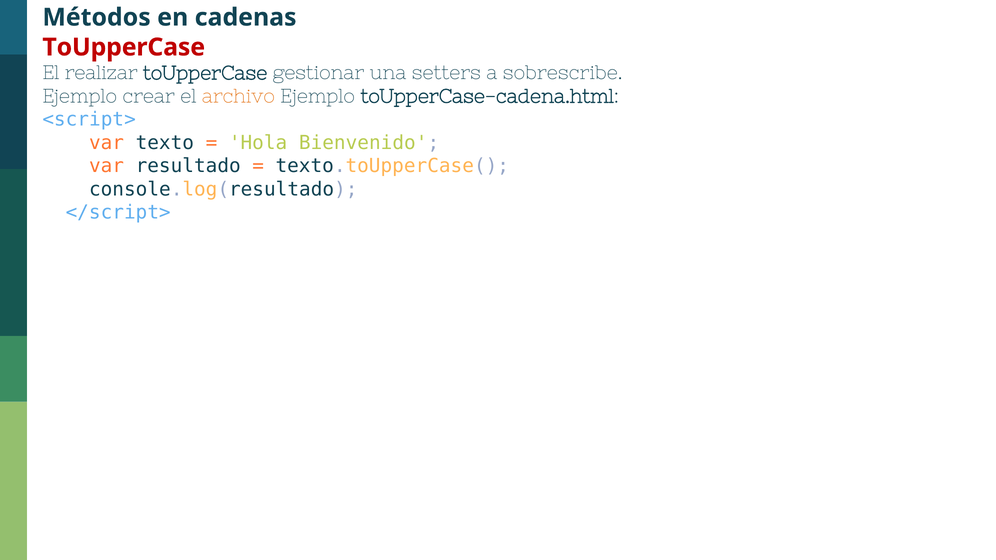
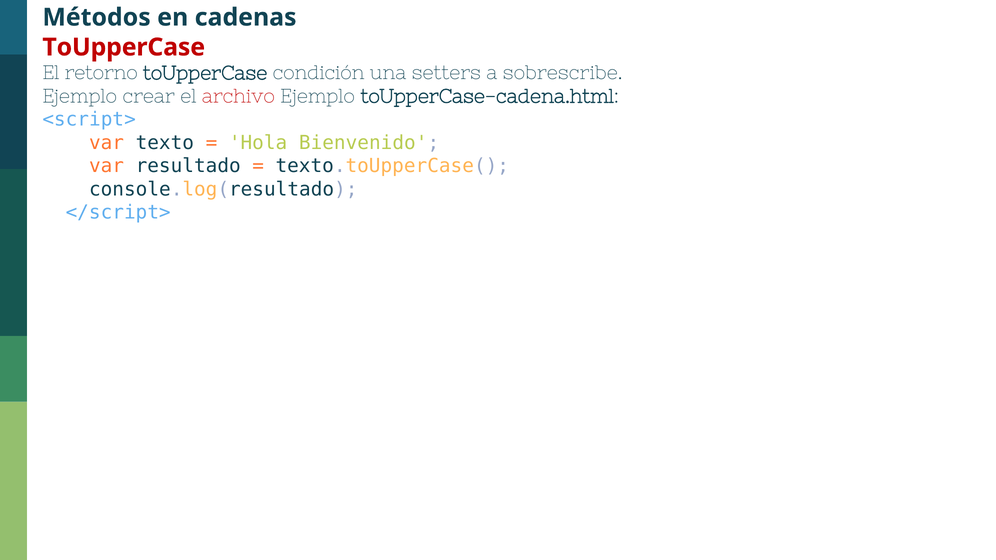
realizar: realizar -> retorno
gestionar: gestionar -> condición
archivo colour: orange -> red
